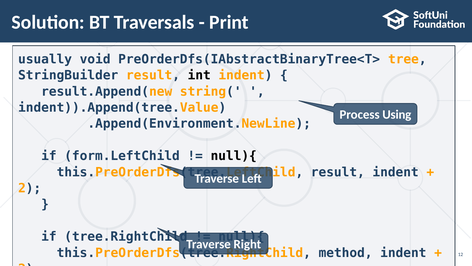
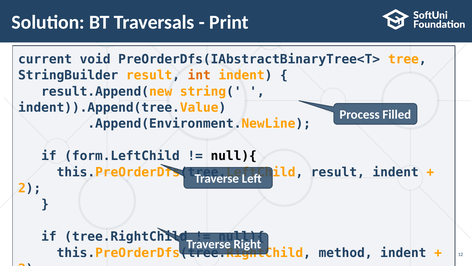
usually: usually -> current
int colour: black -> orange
Using: Using -> Filled
